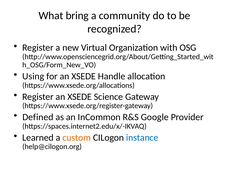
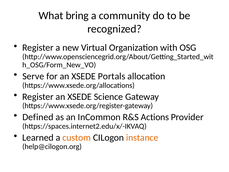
Using: Using -> Serve
Handle: Handle -> Portals
Google: Google -> Actions
instance colour: blue -> orange
